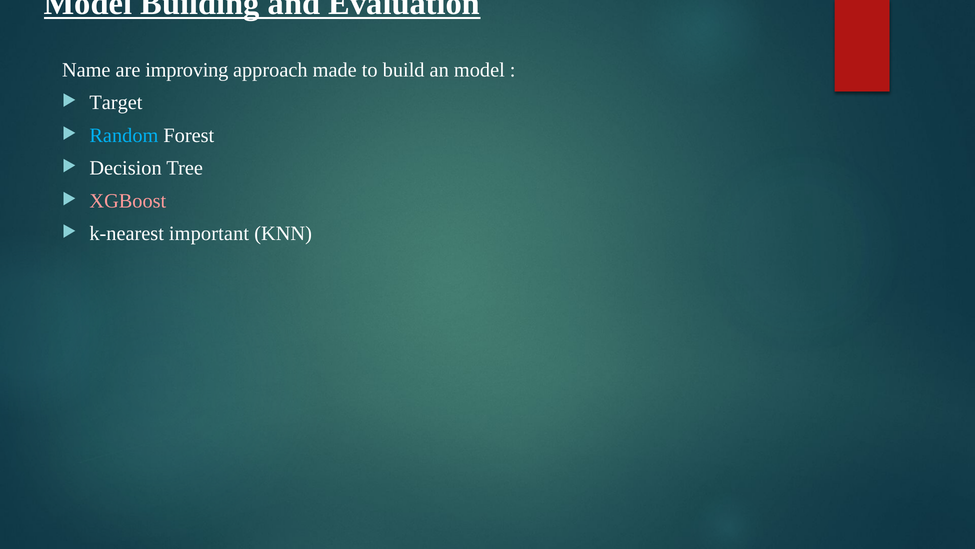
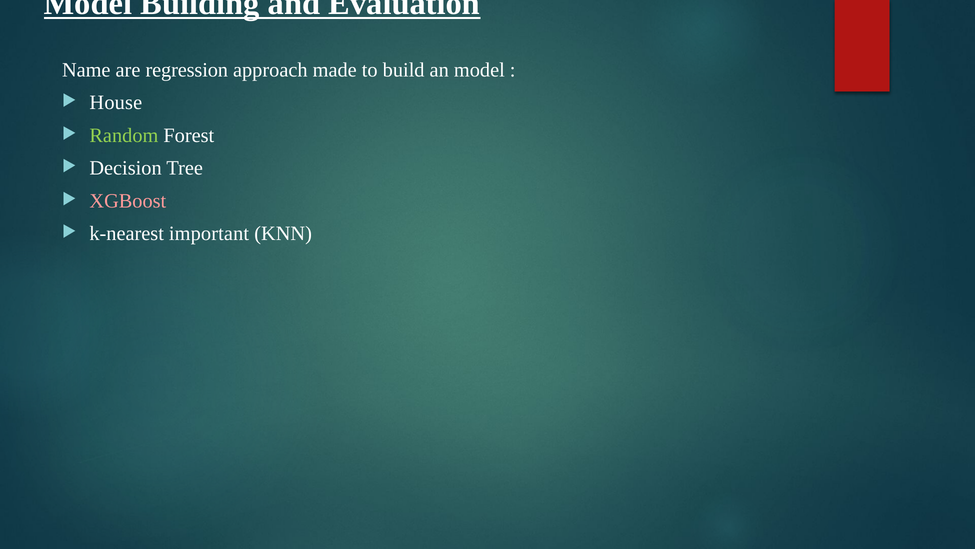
improving: improving -> regression
Target: Target -> House
Random colour: light blue -> light green
